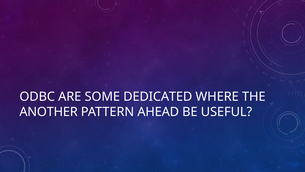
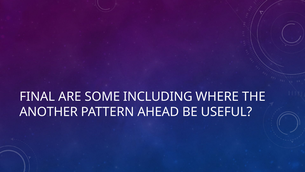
ODBC: ODBC -> FINAL
DEDICATED: DEDICATED -> INCLUDING
